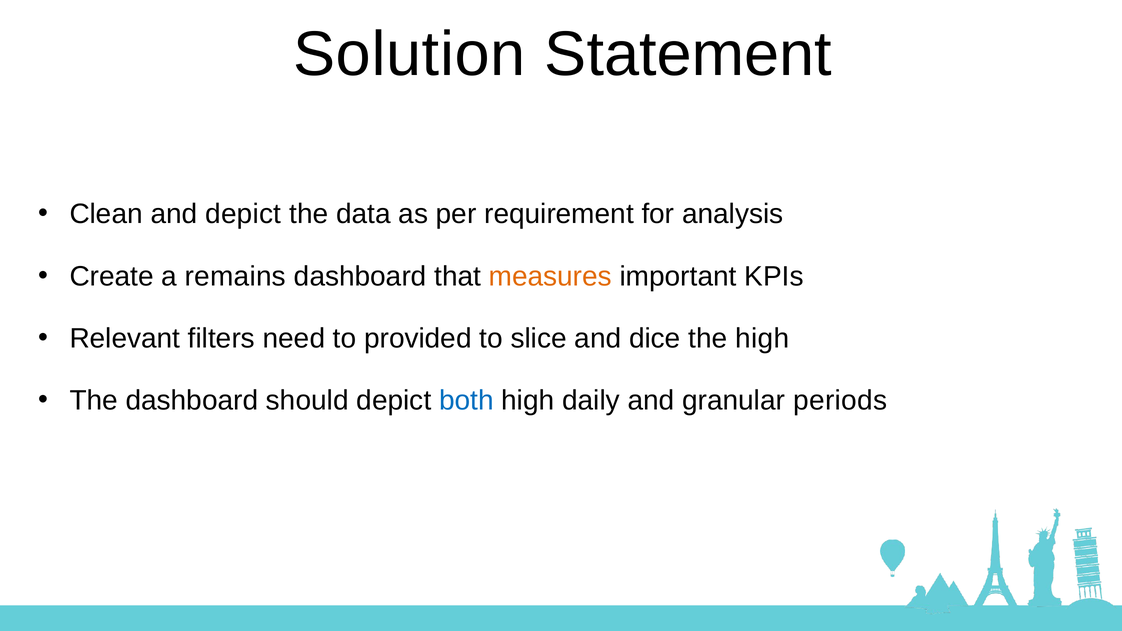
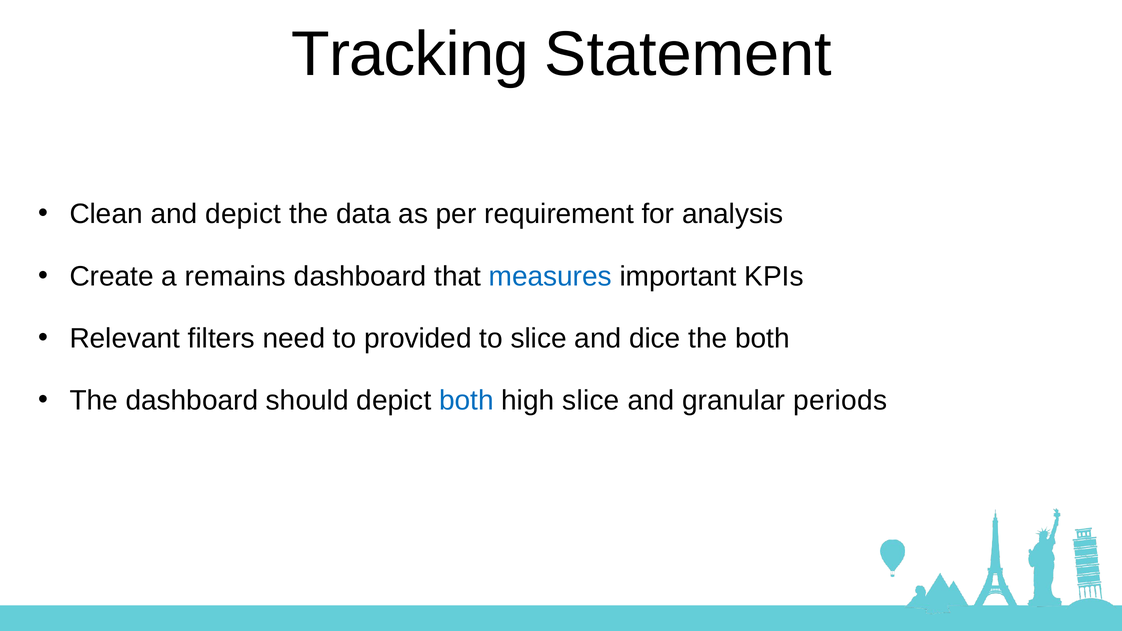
Solution: Solution -> Tracking
measures colour: orange -> blue
the high: high -> both
high daily: daily -> slice
